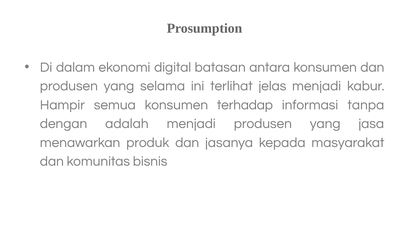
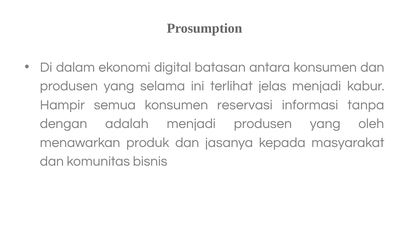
terhadap: terhadap -> reservasi
jasa: jasa -> oleh
